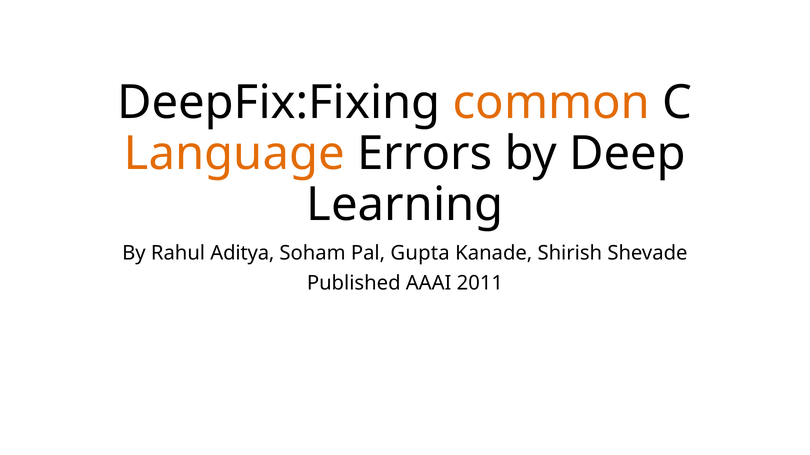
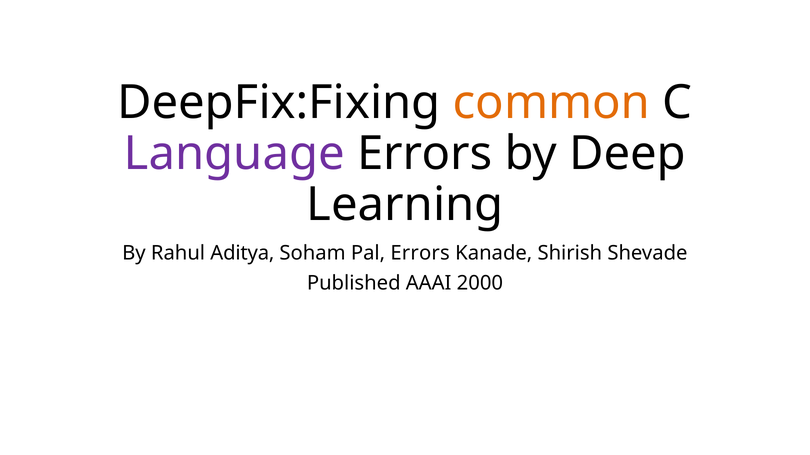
Language colour: orange -> purple
Pal Gupta: Gupta -> Errors
2011: 2011 -> 2000
